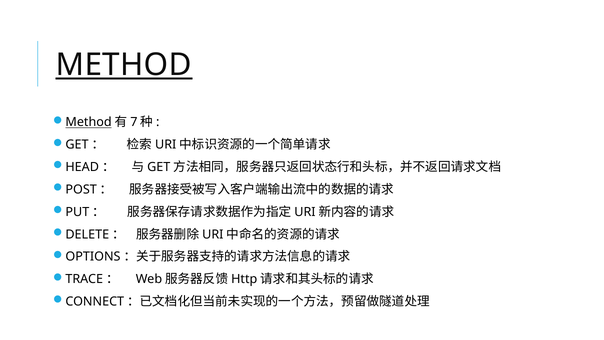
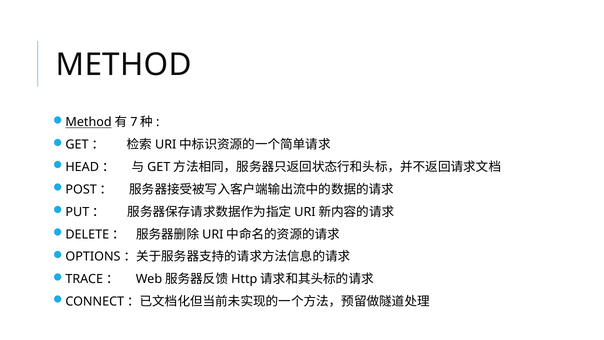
METHOD at (124, 65) underline: present -> none
